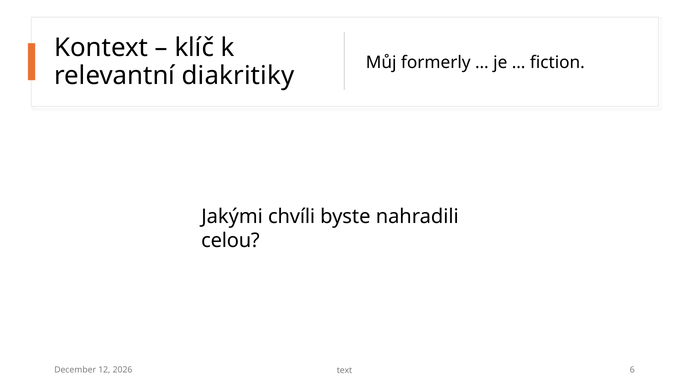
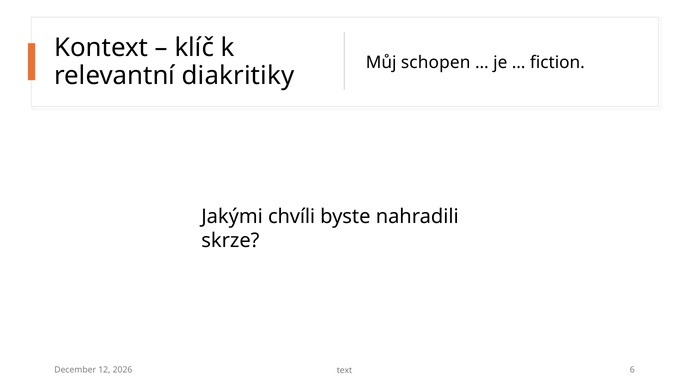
formerly: formerly -> schopen
celou: celou -> skrze
